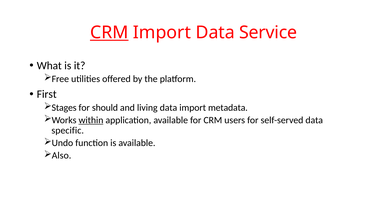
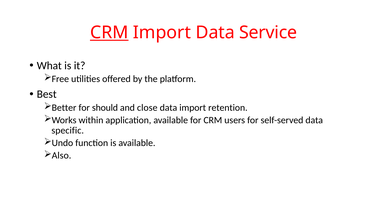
First: First -> Best
Stages: Stages -> Better
living: living -> close
metadata: metadata -> retention
within underline: present -> none
